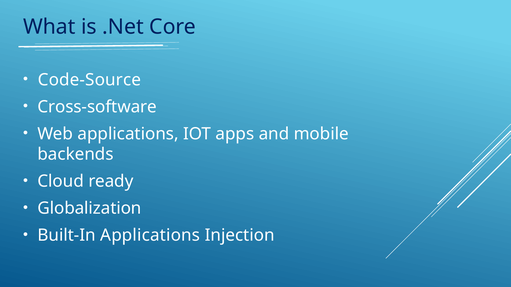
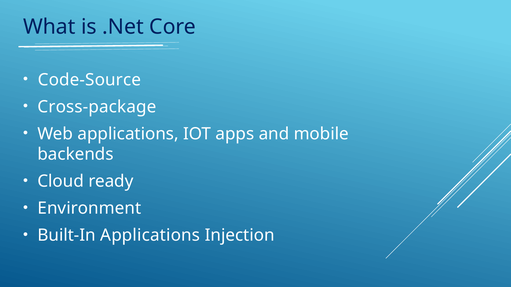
Cross-software: Cross-software -> Cross-package
Globalization: Globalization -> Environment
